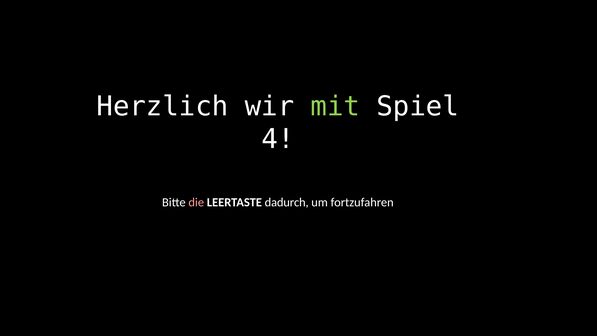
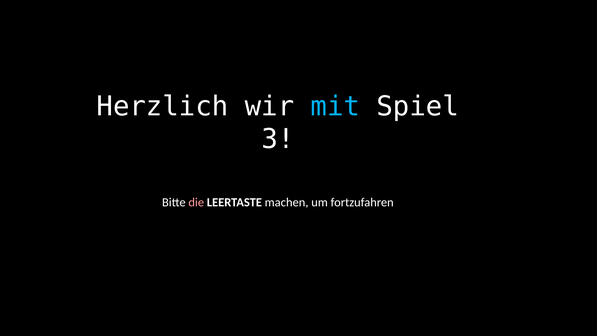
mit colour: light green -> light blue
4: 4 -> 3
dadurch: dadurch -> machen
